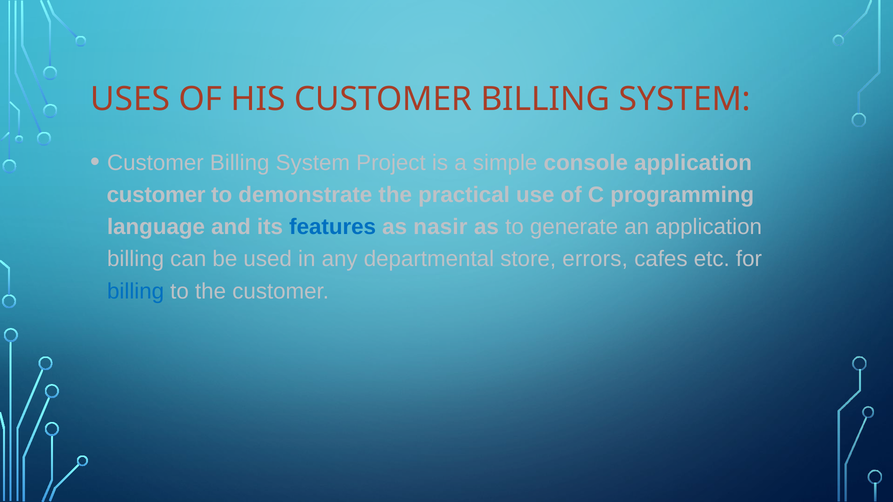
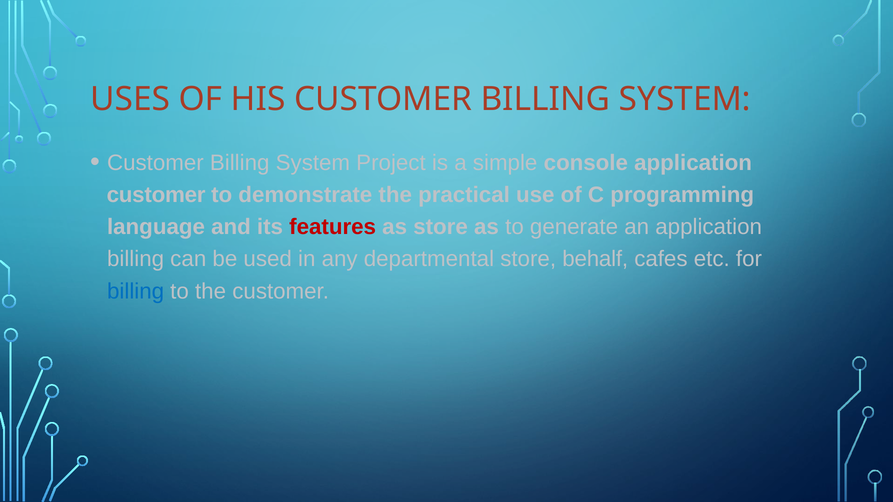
features colour: blue -> red
as nasir: nasir -> store
errors: errors -> behalf
